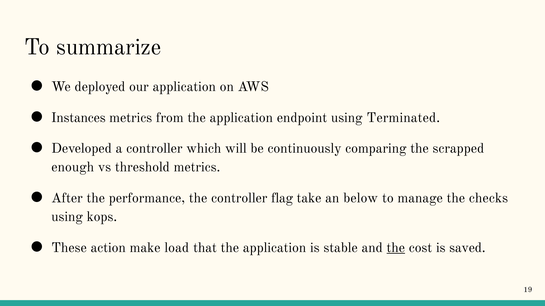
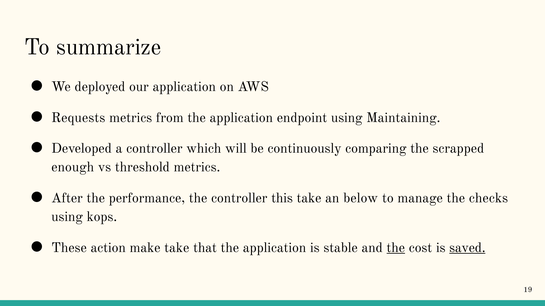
Instances: Instances -> Requests
Terminated: Terminated -> Maintaining
flag: flag -> this
make load: load -> take
saved underline: none -> present
